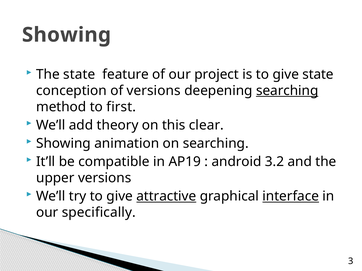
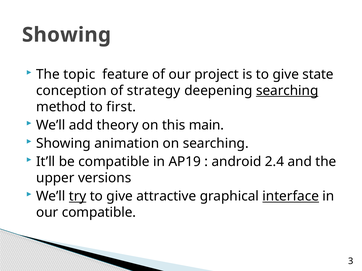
The state: state -> topic
of versions: versions -> strategy
clear: clear -> main
3.2: 3.2 -> 2.4
try underline: none -> present
attractive underline: present -> none
our specifically: specifically -> compatible
